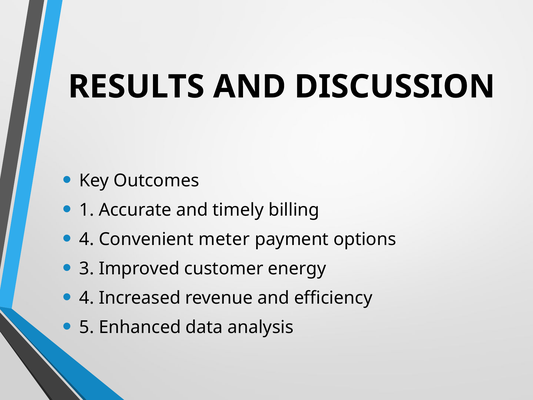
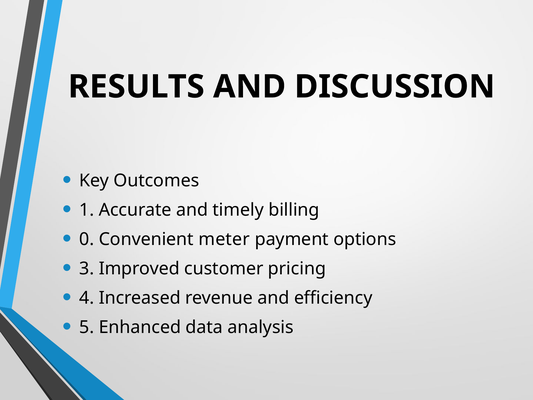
4 at (87, 239): 4 -> 0
energy: energy -> pricing
